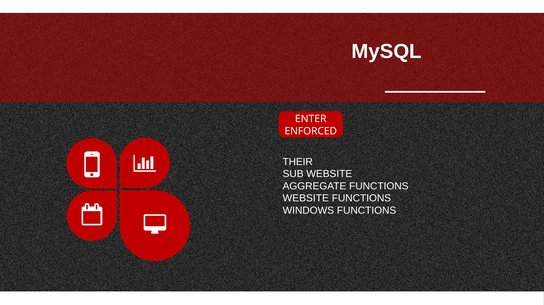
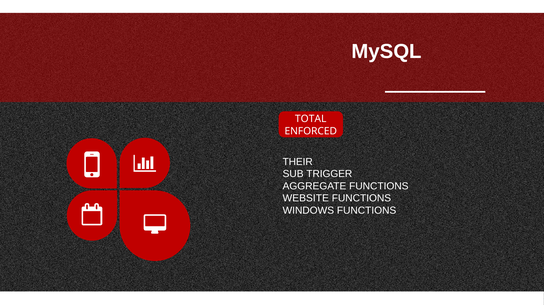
ENTER: ENTER -> TOTAL
SUB WEBSITE: WEBSITE -> TRIGGER
